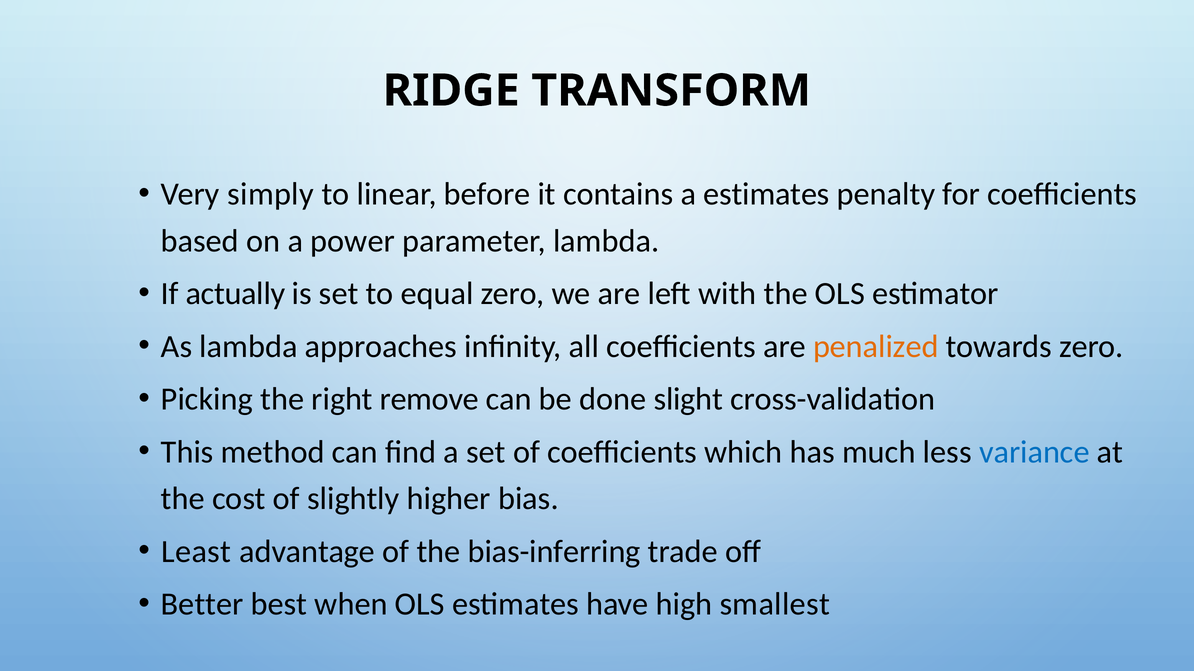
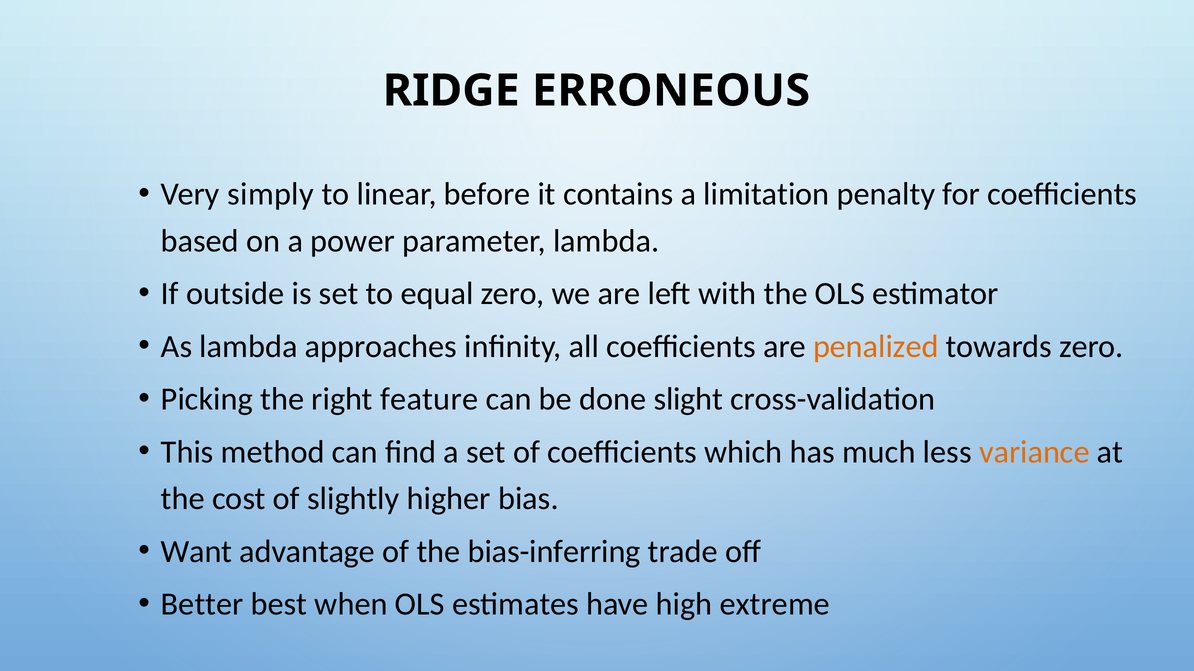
TRANSFORM: TRANSFORM -> ERRONEOUS
a estimates: estimates -> limitation
actually: actually -> outside
remove: remove -> feature
variance colour: blue -> orange
Least: Least -> Want
smallest: smallest -> extreme
